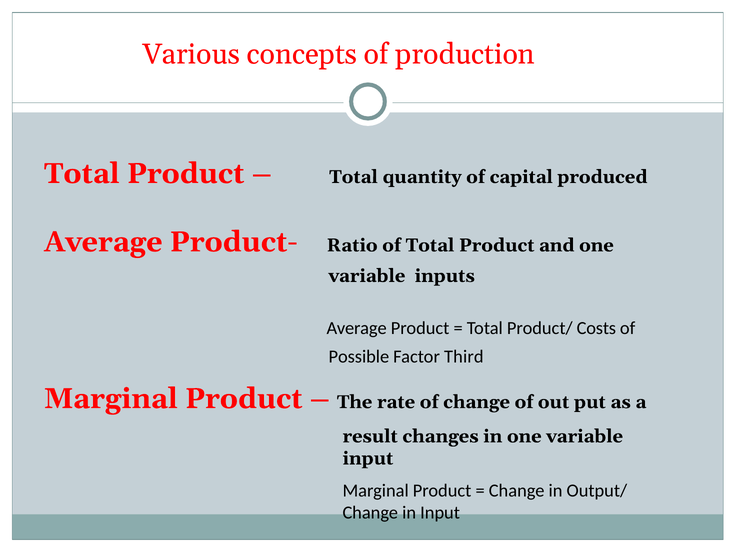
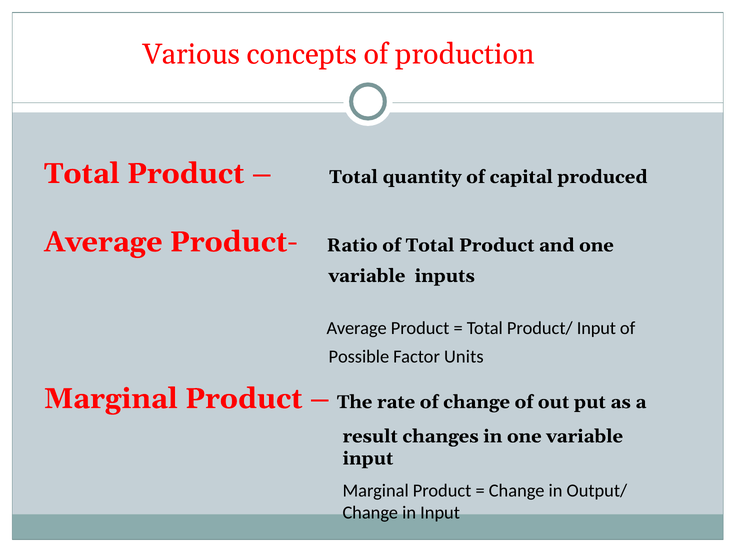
Product/ Costs: Costs -> Input
Third: Third -> Units
